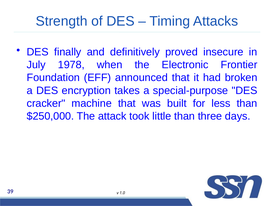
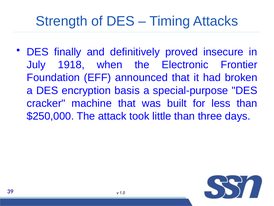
1978: 1978 -> 1918
takes: takes -> basis
